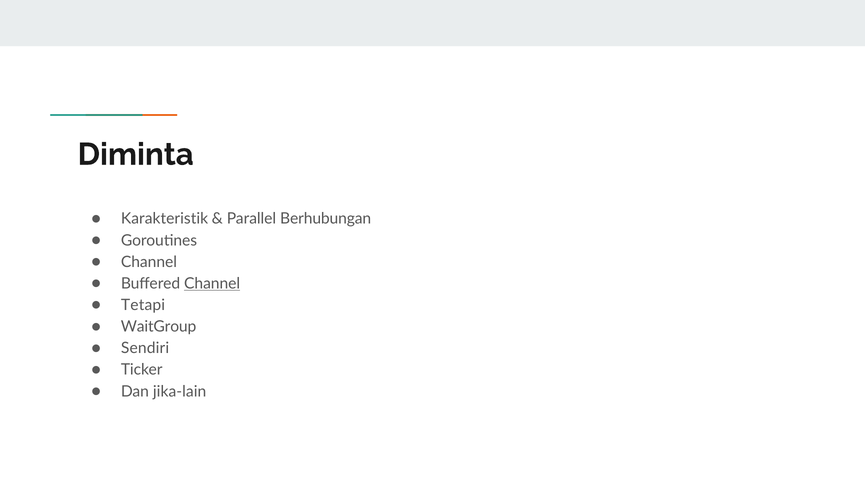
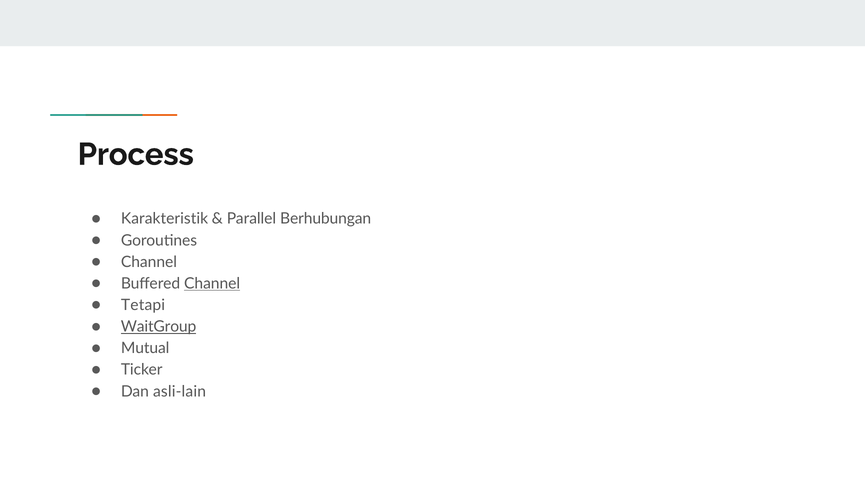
Diminta: Diminta -> Process
WaitGroup underline: none -> present
Sendiri: Sendiri -> Mutual
jika-lain: jika-lain -> asli-lain
